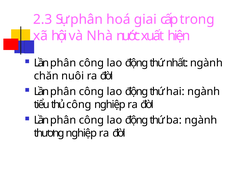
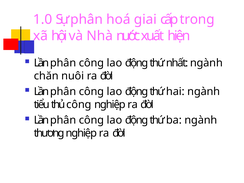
2.3: 2.3 -> 1.0
